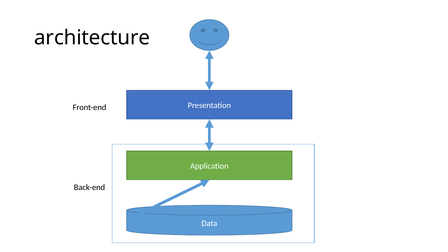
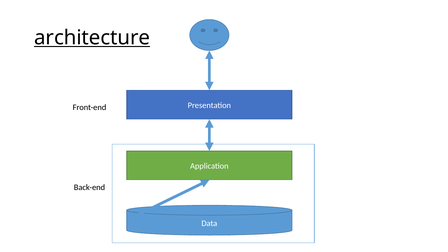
architecture underline: none -> present
